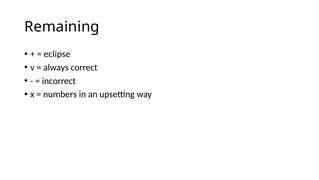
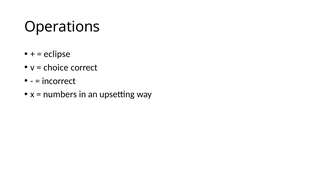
Remaining: Remaining -> Operations
always: always -> choice
